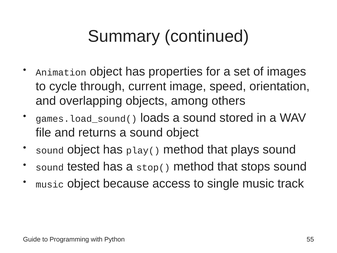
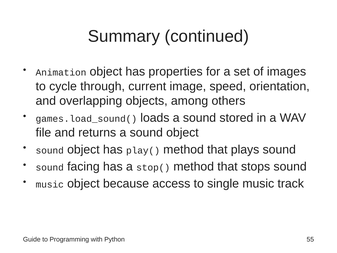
tested: tested -> facing
